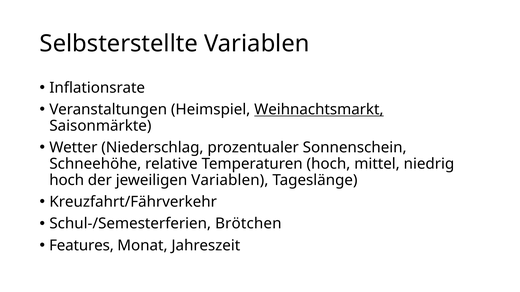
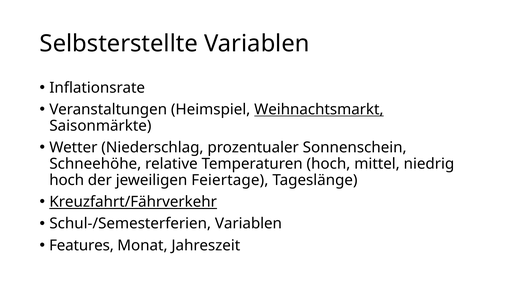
jeweiligen Variablen: Variablen -> Feiertage
Kreuzfahrt/Fährverkehr underline: none -> present
Schul-/Semesterferien Brötchen: Brötchen -> Variablen
